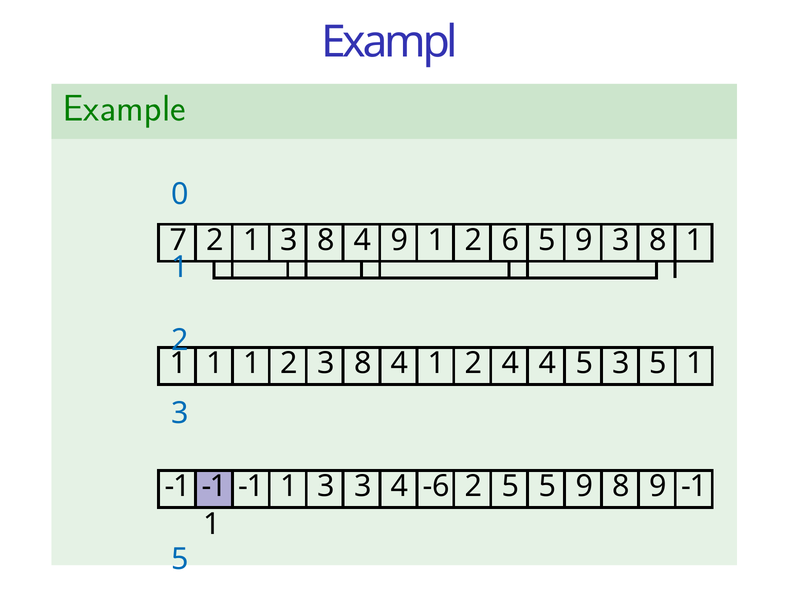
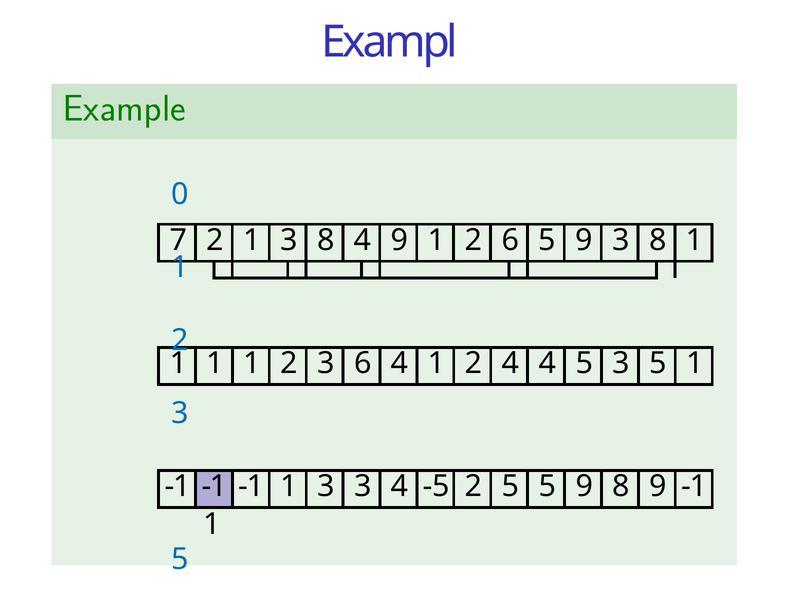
2 3 8: 8 -> 6
-6: -6 -> -5
